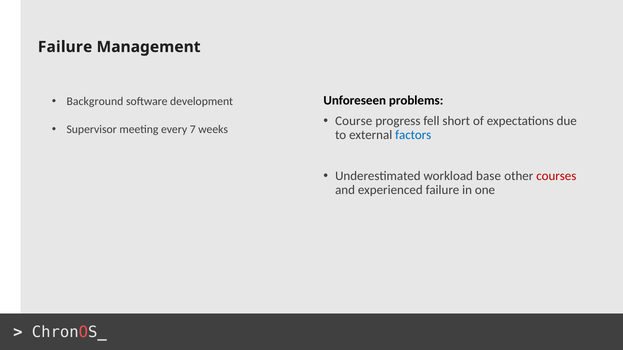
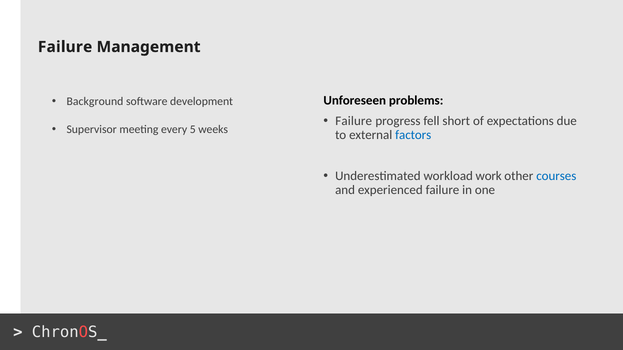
Course at (354, 121): Course -> Failure
7: 7 -> 5
base: base -> work
courses colour: red -> blue
